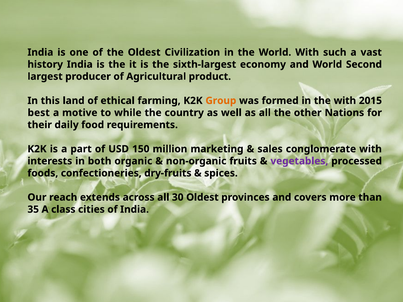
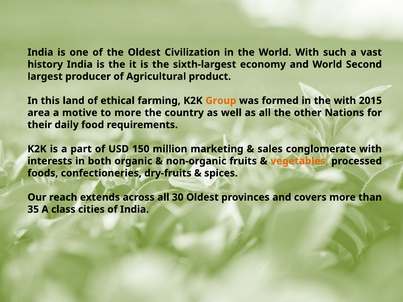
best: best -> area
to while: while -> more
vegetables colour: purple -> orange
